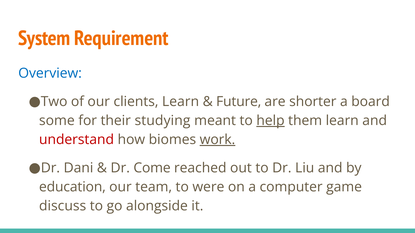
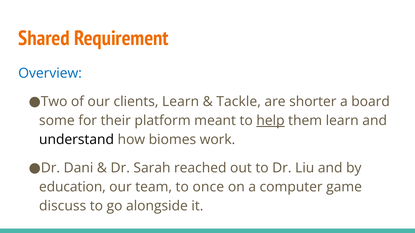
System: System -> Shared
Future: Future -> Tackle
studying: studying -> platform
understand colour: red -> black
work underline: present -> none
Come: Come -> Sarah
were: were -> once
